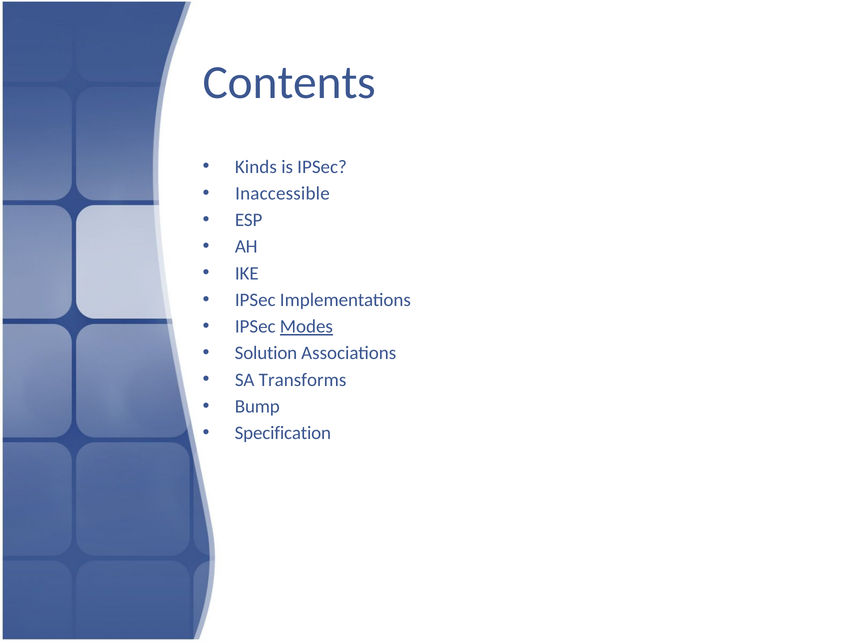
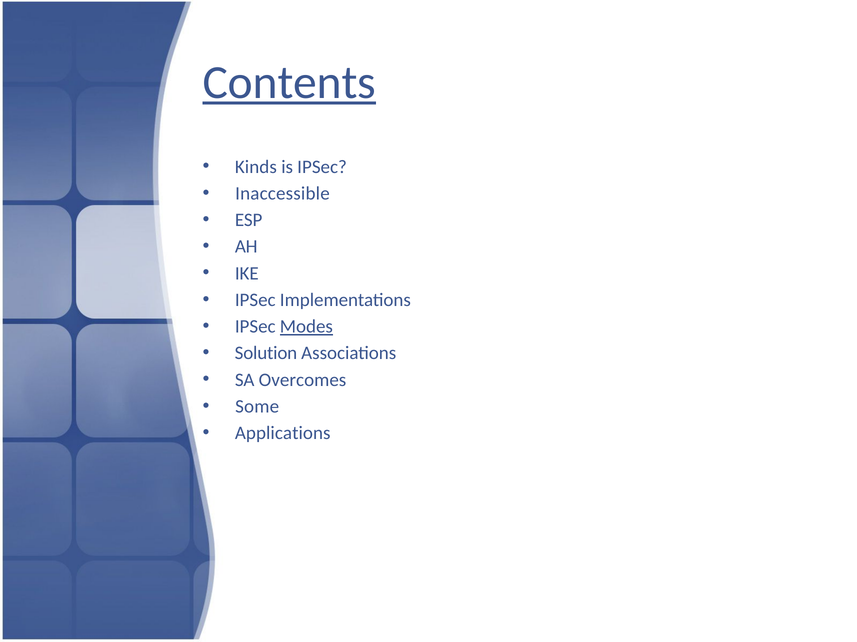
Contents underline: none -> present
Transforms: Transforms -> Overcomes
Bump: Bump -> Some
Specification: Specification -> Applications
